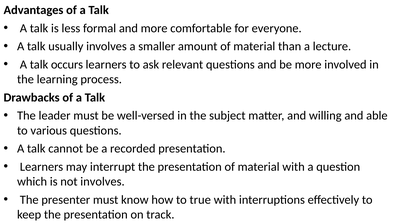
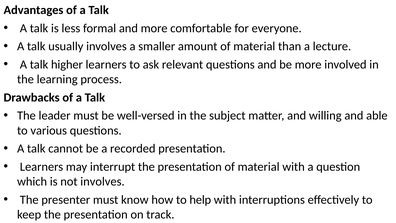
occurs: occurs -> higher
true: true -> help
